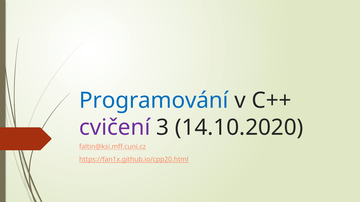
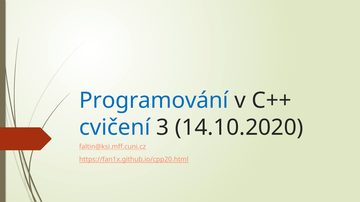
cvičení colour: purple -> blue
